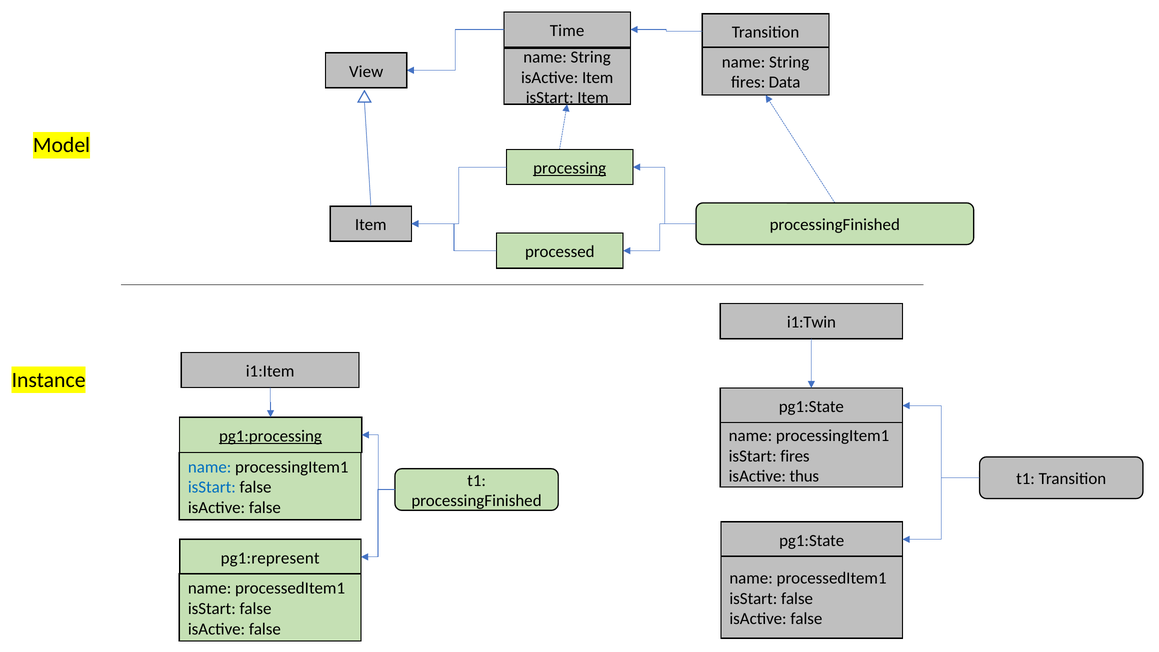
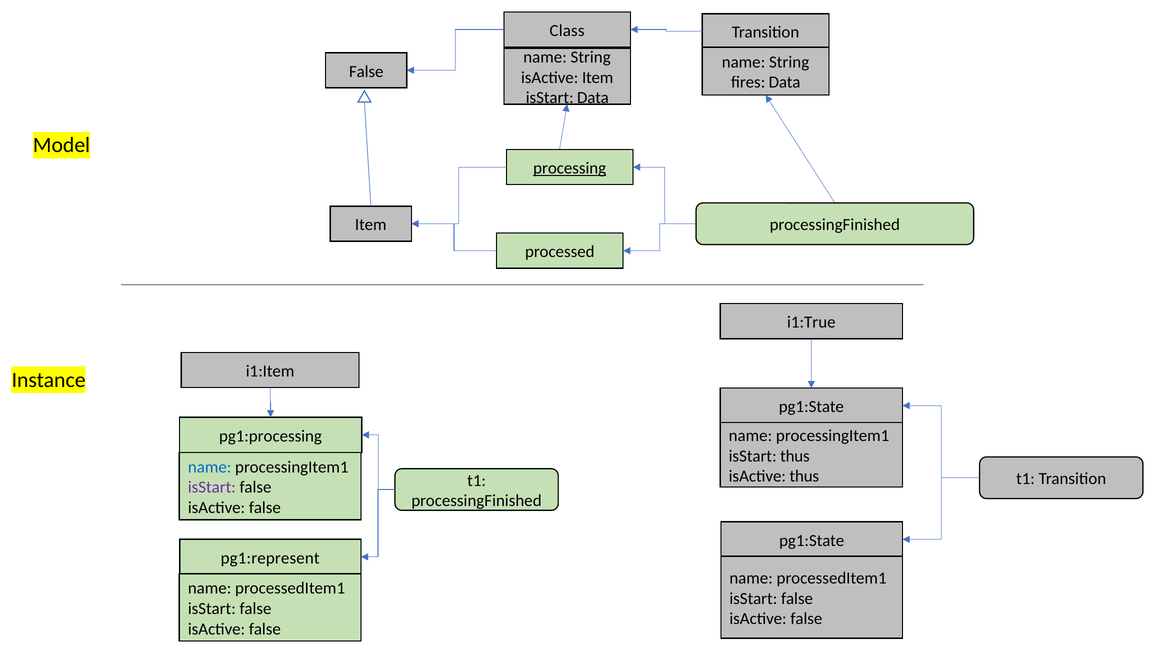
Time: Time -> Class
View at (366, 71): View -> False
isStart Item: Item -> Data
i1:Twin: i1:Twin -> i1:True
pg1:processing underline: present -> none
isStart fires: fires -> thus
isStart at (212, 487) colour: blue -> purple
